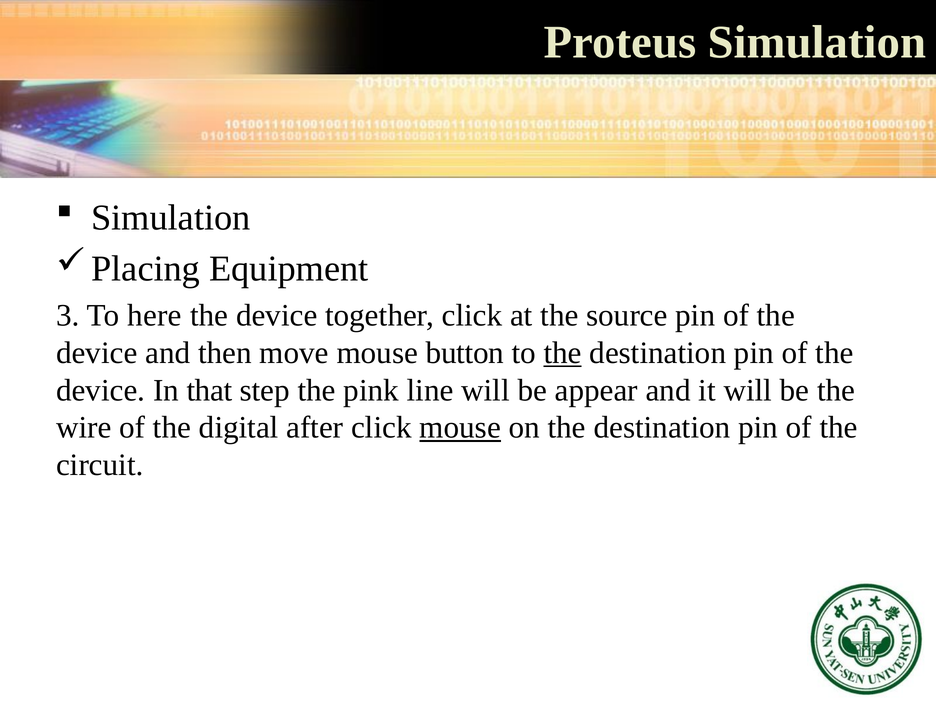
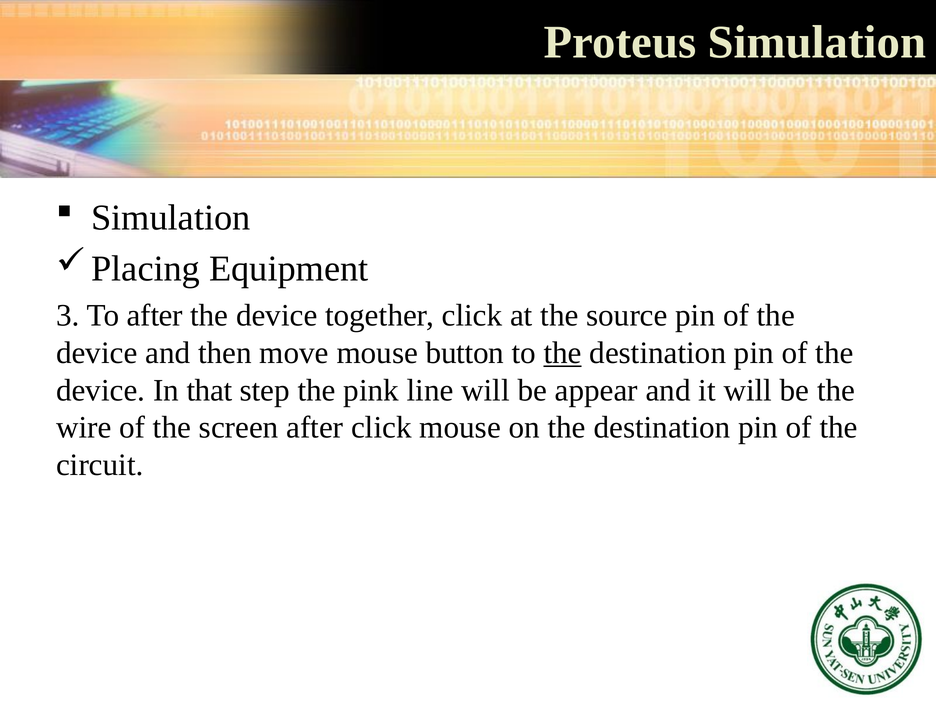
To here: here -> after
digital: digital -> screen
mouse at (460, 428) underline: present -> none
